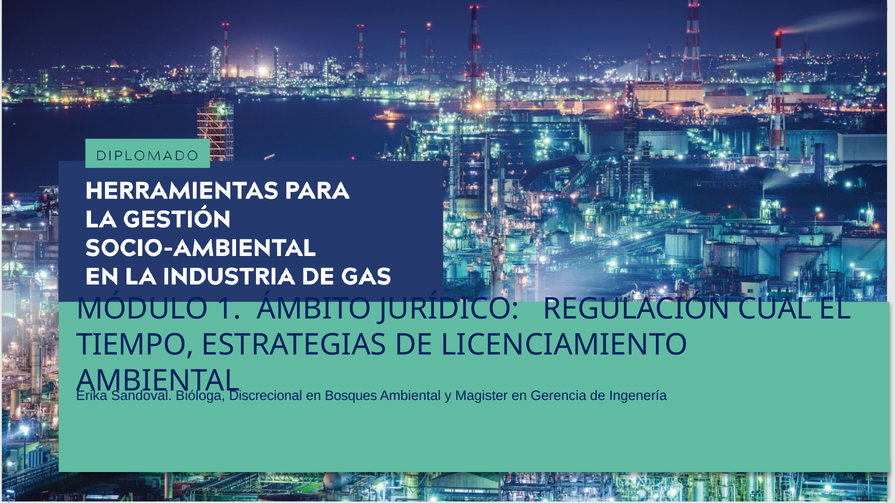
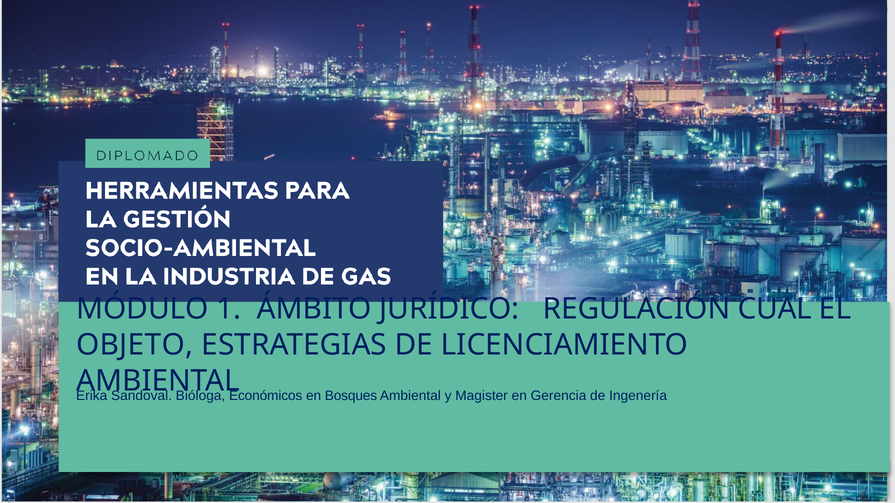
TIEMPO: TIEMPO -> OBJETO
Discrecional: Discrecional -> Económicos
